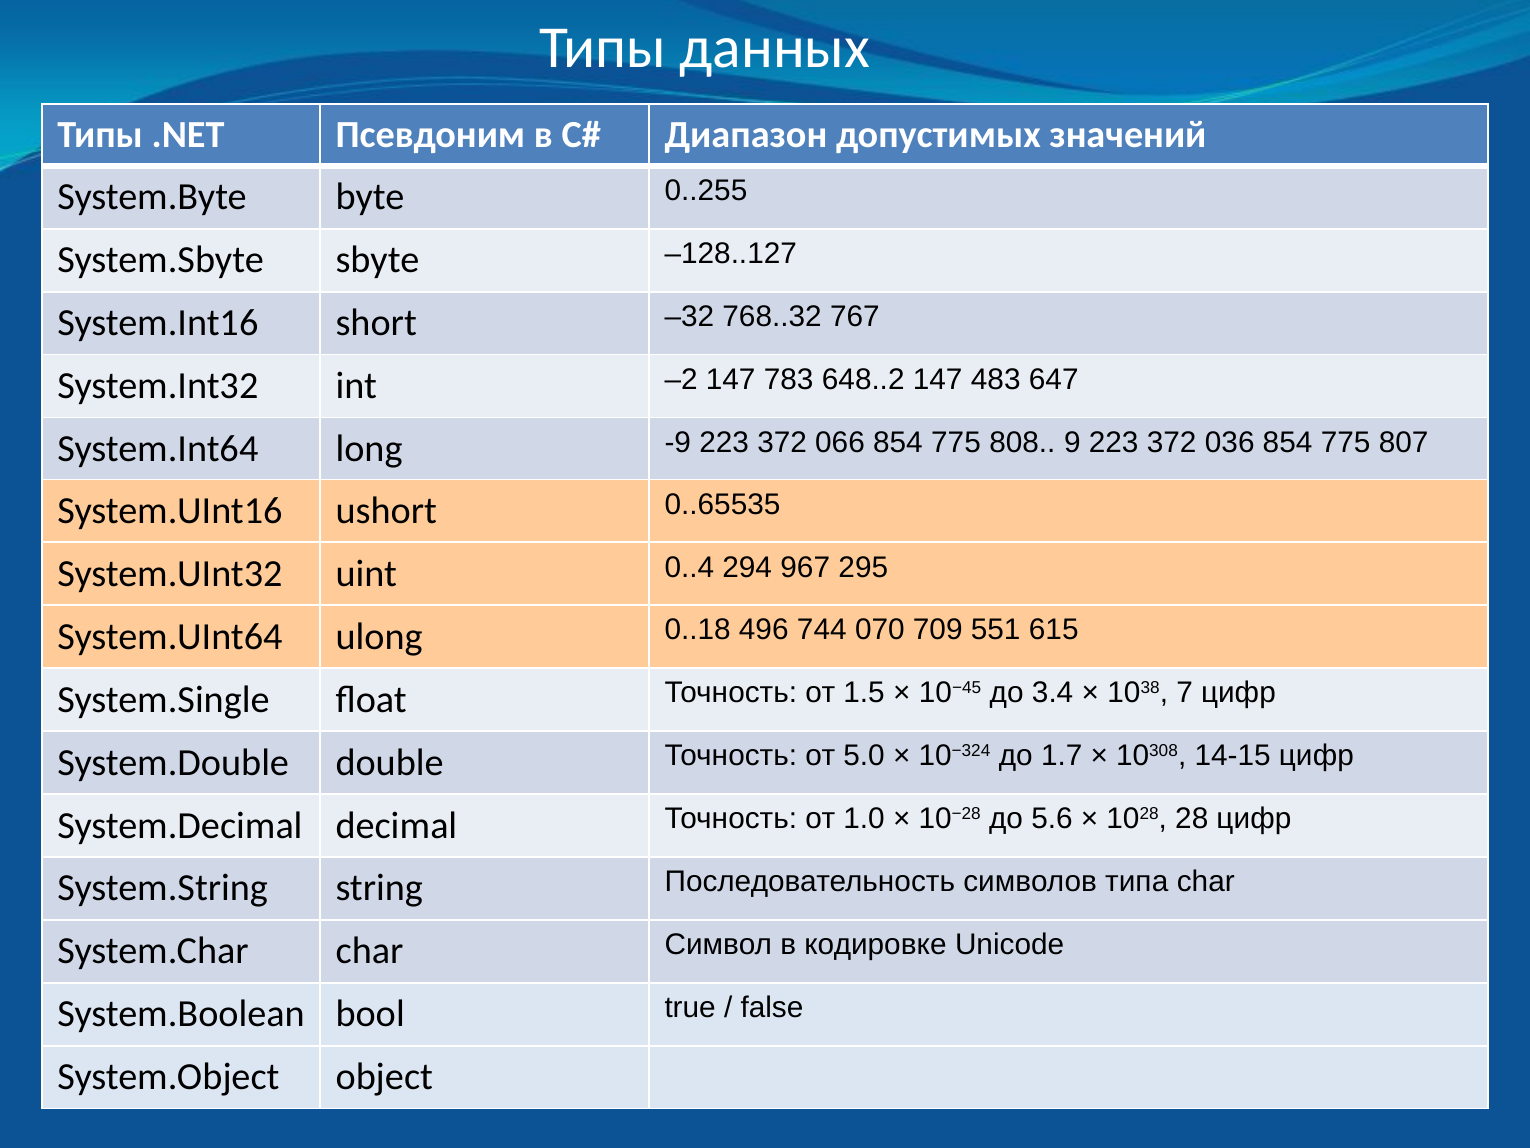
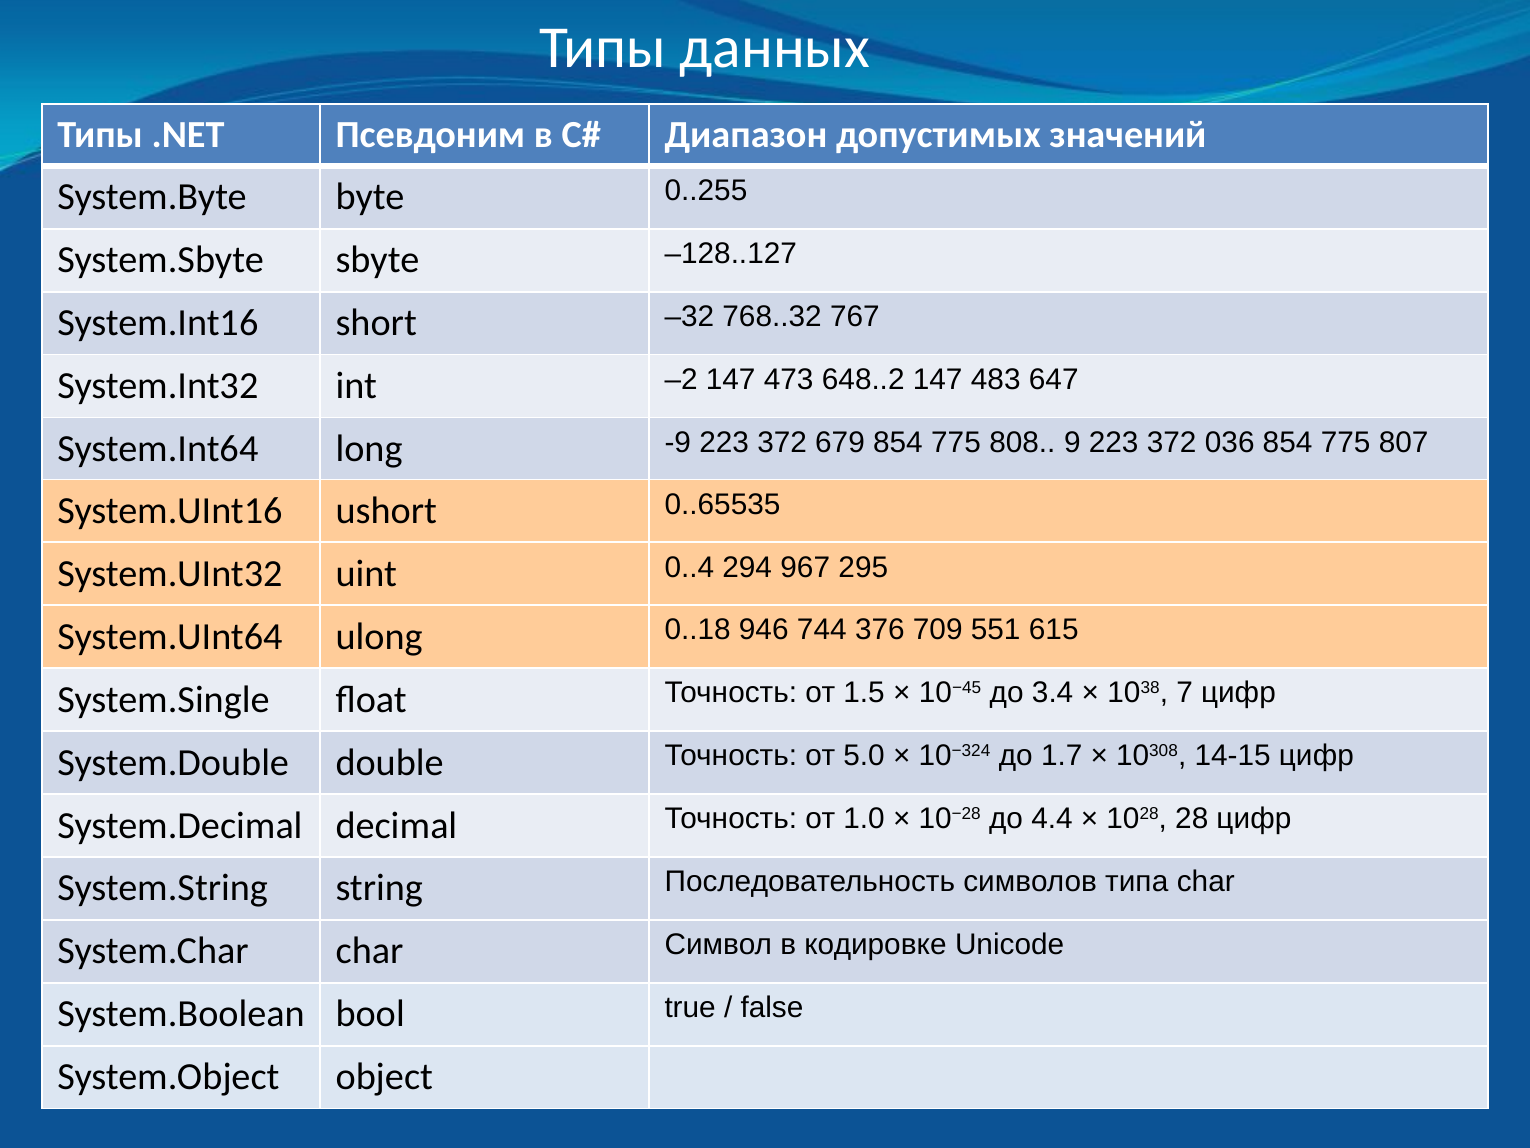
783: 783 -> 473
066: 066 -> 679
496: 496 -> 946
070: 070 -> 376
5.6: 5.6 -> 4.4
